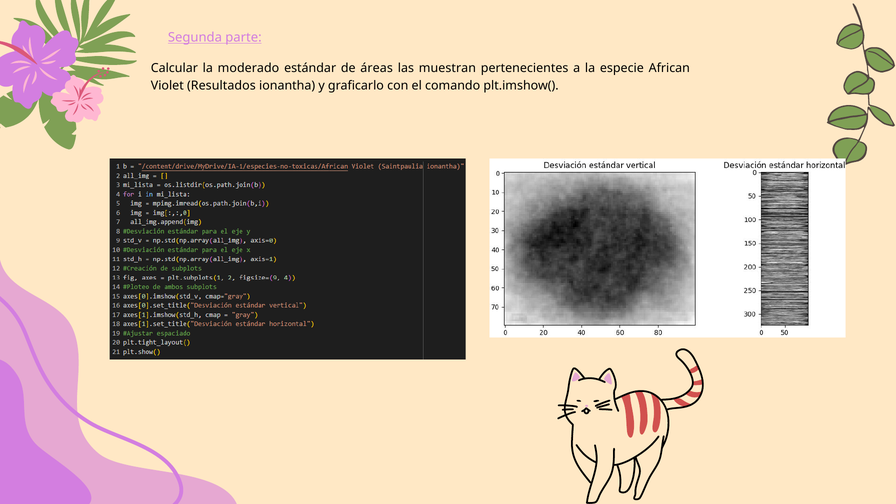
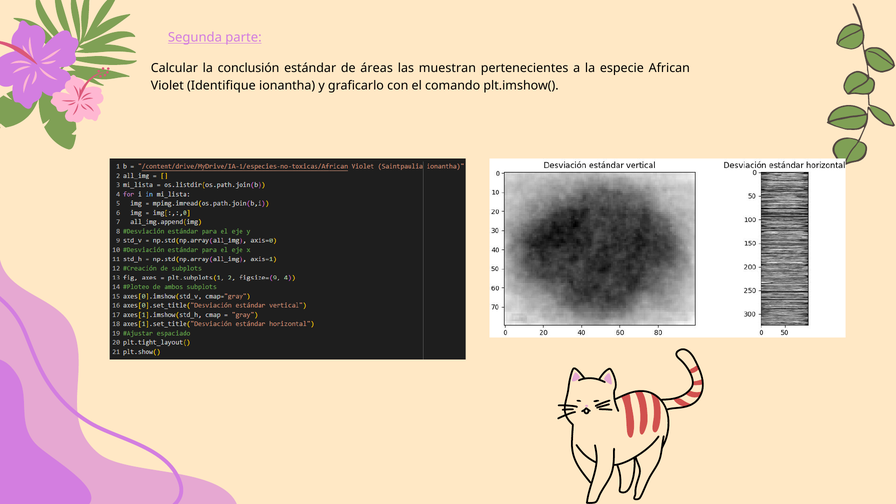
moderado: moderado -> conclusión
Resultados: Resultados -> Identifique
